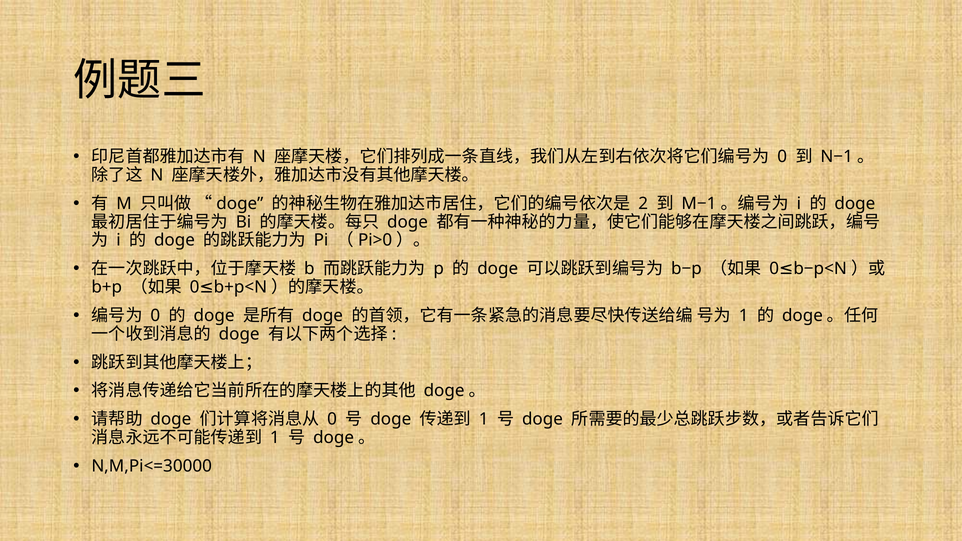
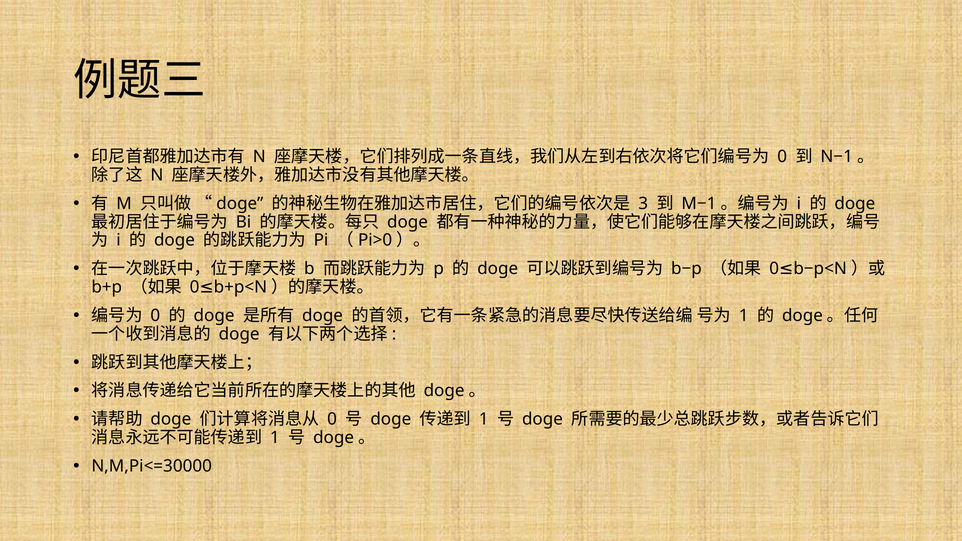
2: 2 -> 3
